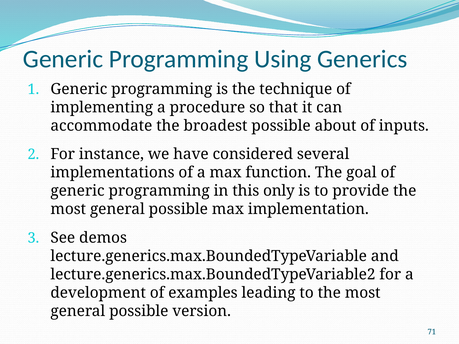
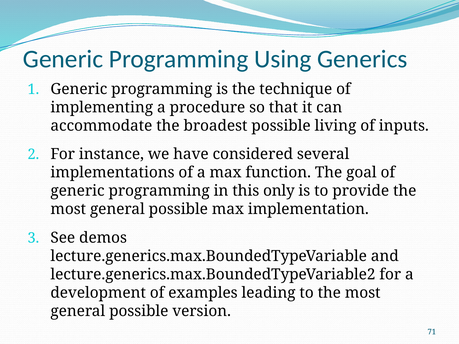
about: about -> living
